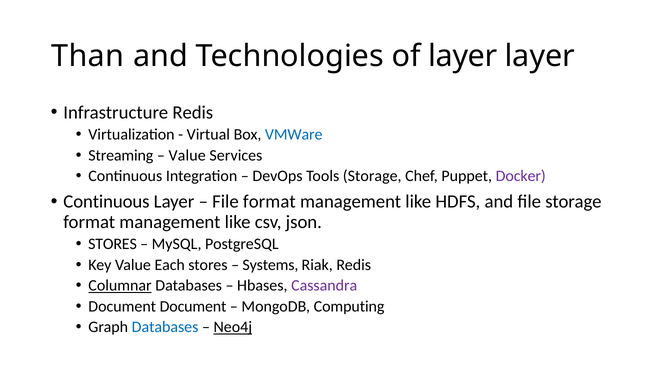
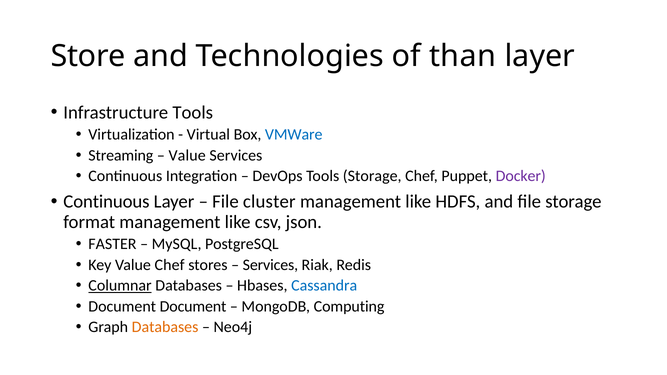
Than: Than -> Store
of layer: layer -> than
Infrastructure Redis: Redis -> Tools
File format: format -> cluster
STORES at (113, 244): STORES -> FASTER
Value Each: Each -> Chef
Systems at (270, 265): Systems -> Services
Cassandra colour: purple -> blue
Databases at (165, 327) colour: blue -> orange
Neo4j underline: present -> none
